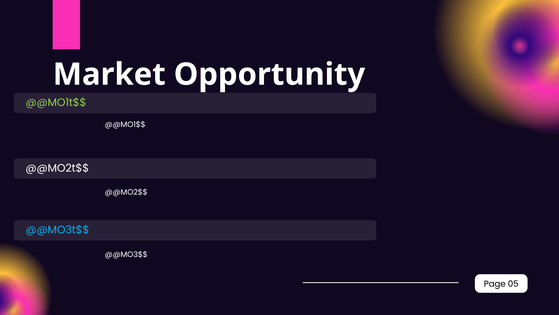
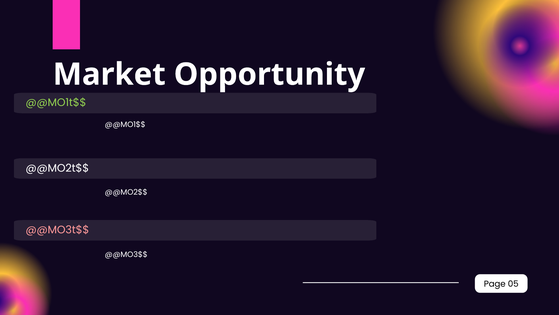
@@MO3t$$ colour: light blue -> pink
